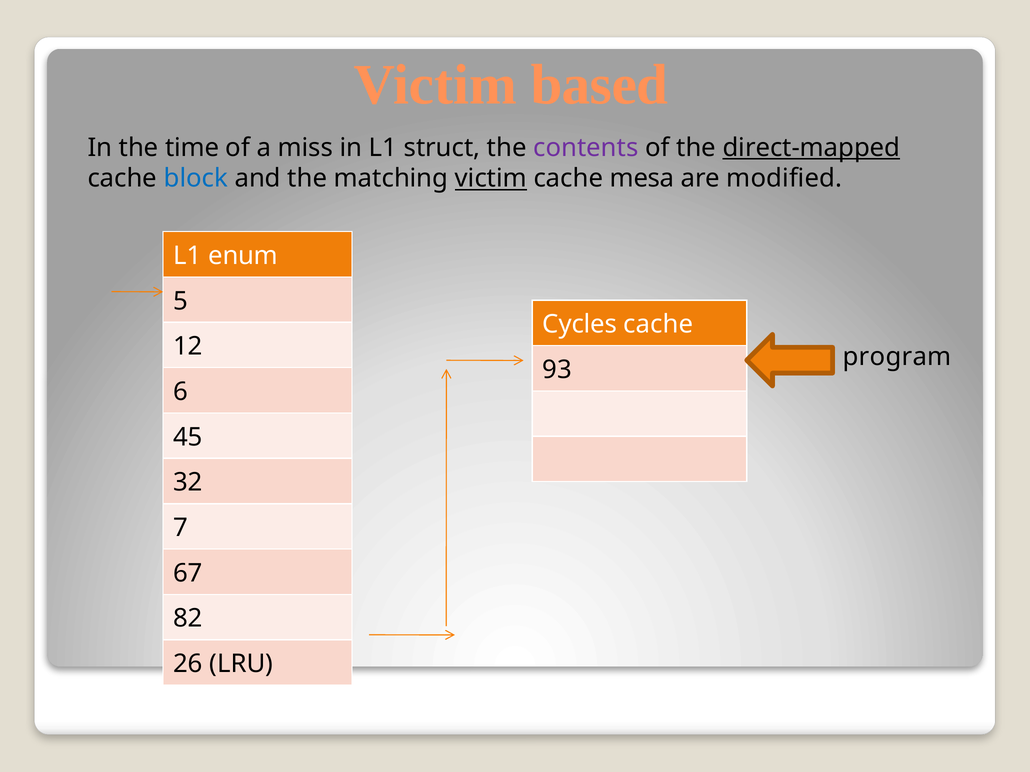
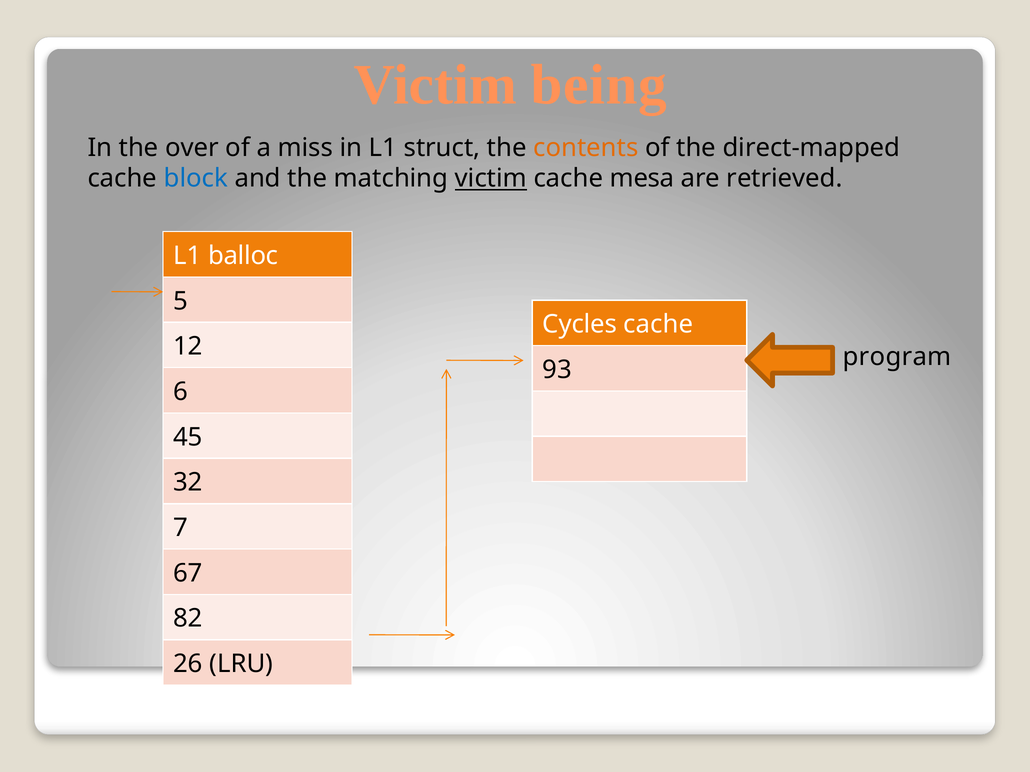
based: based -> being
time: time -> over
contents colour: purple -> orange
direct-mapped underline: present -> none
modified: modified -> retrieved
enum: enum -> balloc
